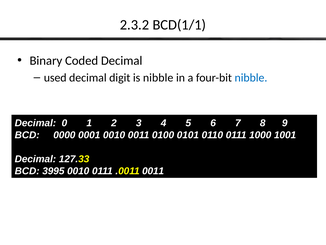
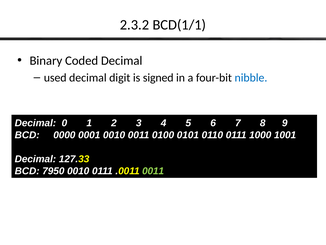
is nibble: nibble -> signed
3995: 3995 -> 7950
0011 at (153, 171) colour: white -> light green
